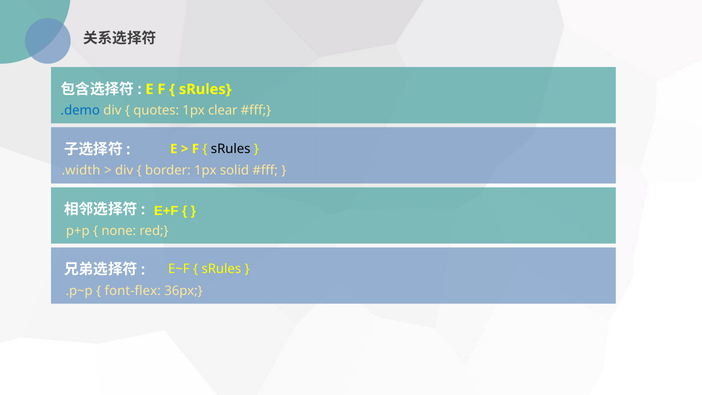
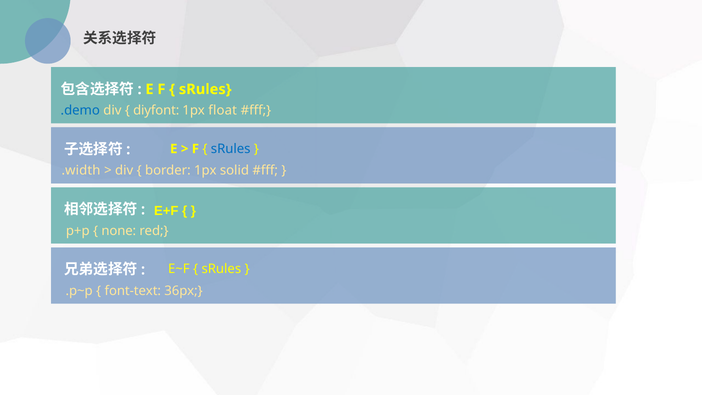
quotes: quotes -> diyfont
clear: clear -> float
sRules at (231, 149) colour: black -> blue
font-flex: font-flex -> font-text
